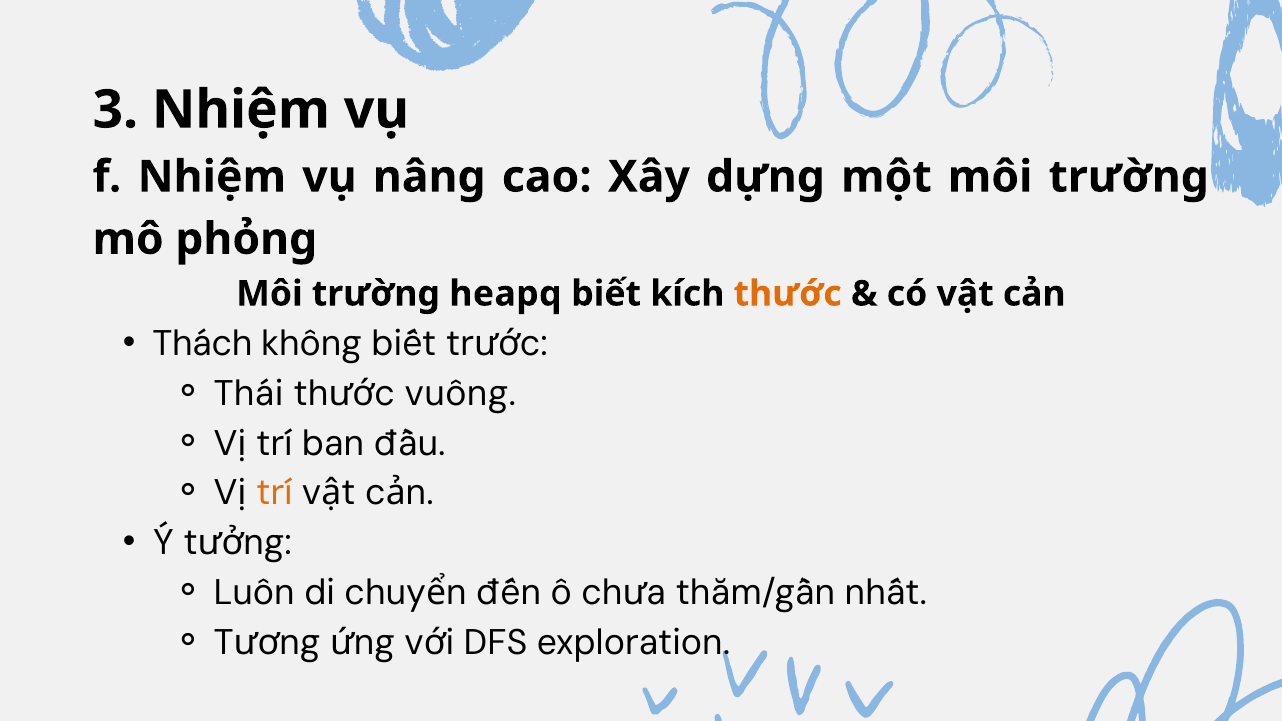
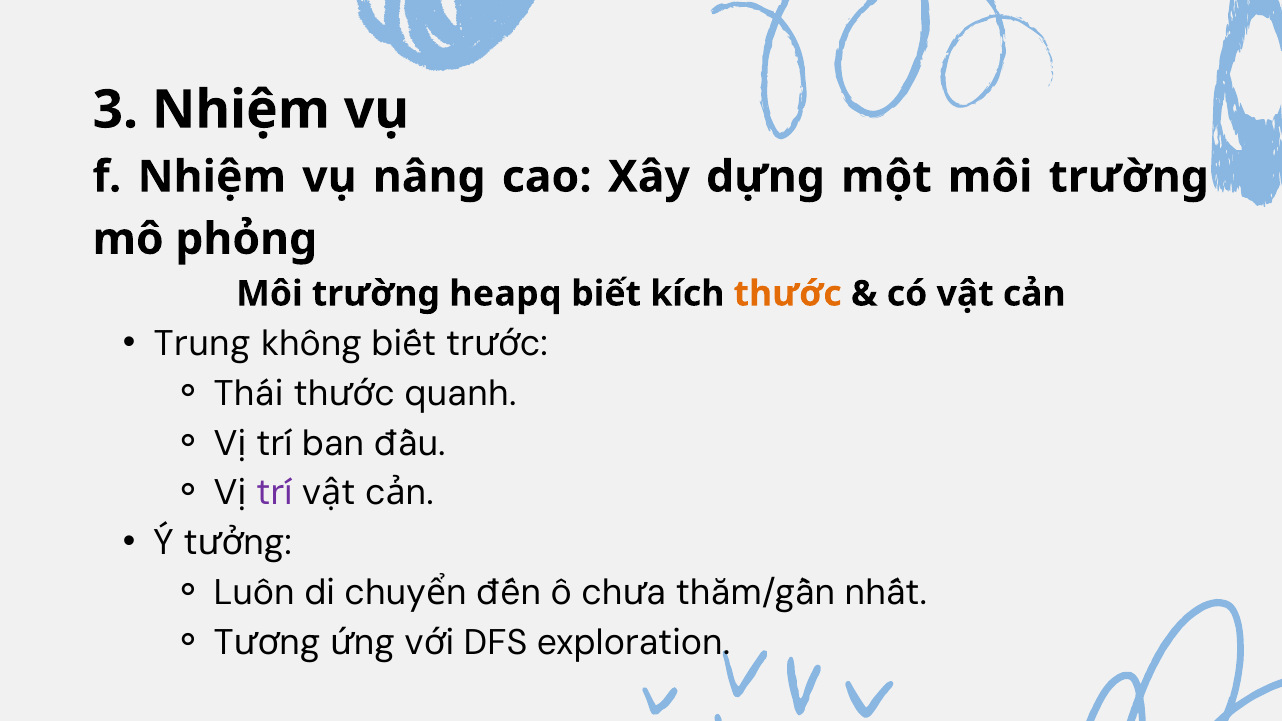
Thách: Thách -> Trung
vuông: vuông -> quanh
trí at (274, 493) colour: orange -> purple
